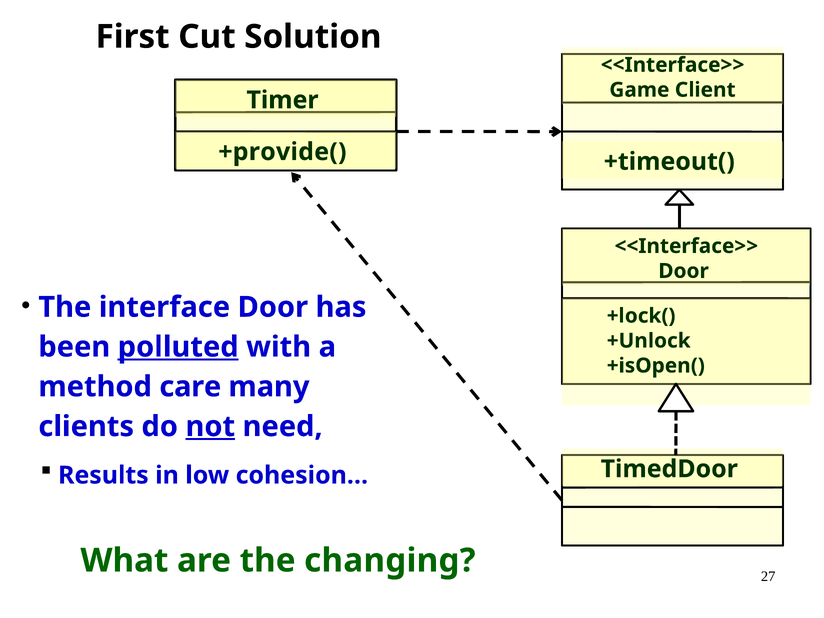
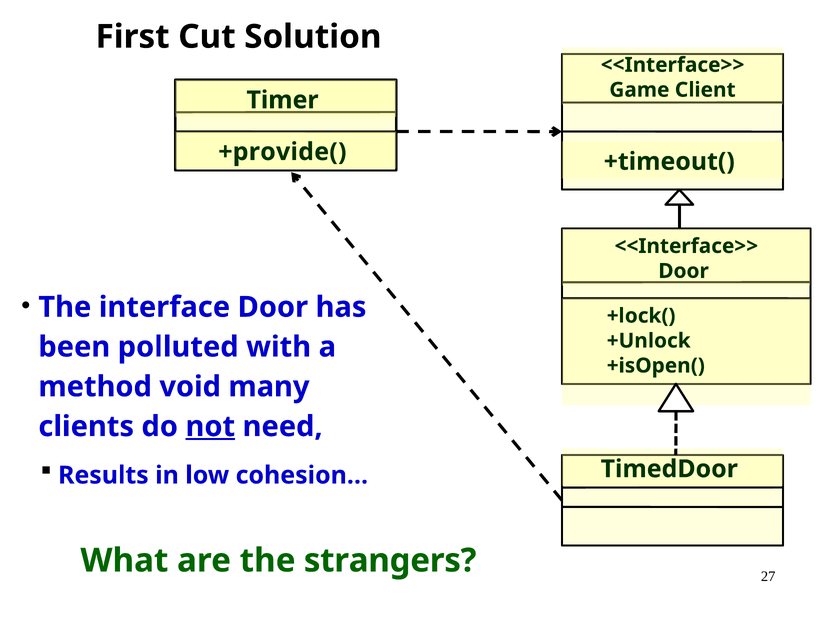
polluted underline: present -> none
care: care -> void
changing: changing -> strangers
